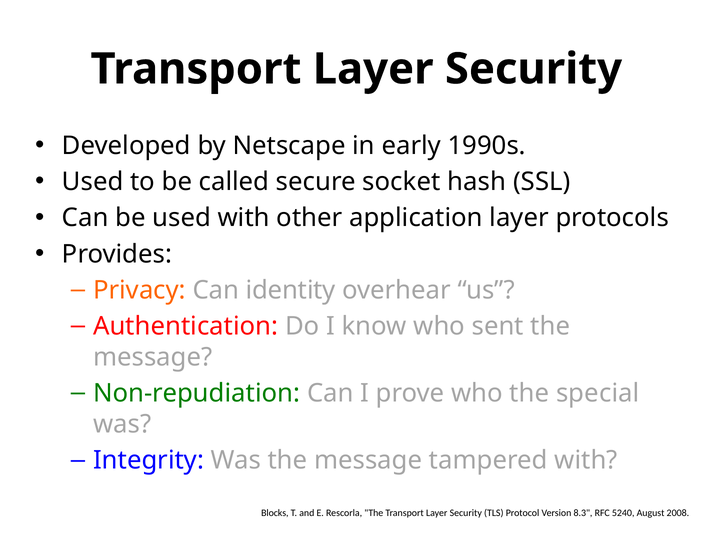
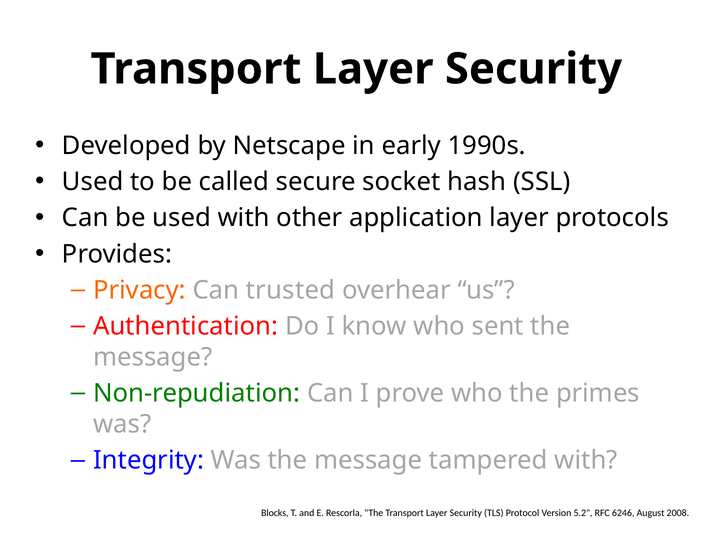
identity: identity -> trusted
special: special -> primes
8.3: 8.3 -> 5.2
5240: 5240 -> 6246
